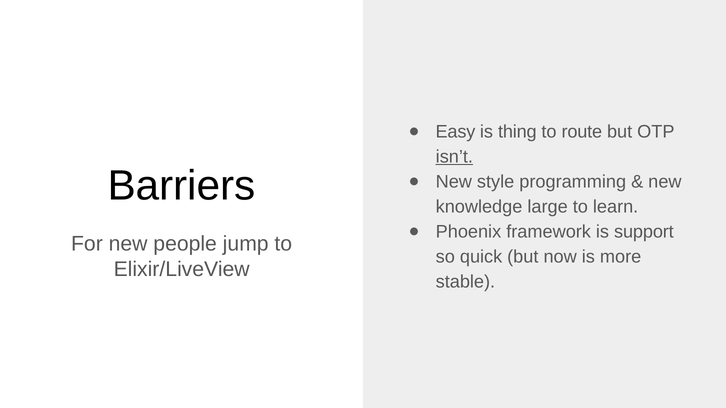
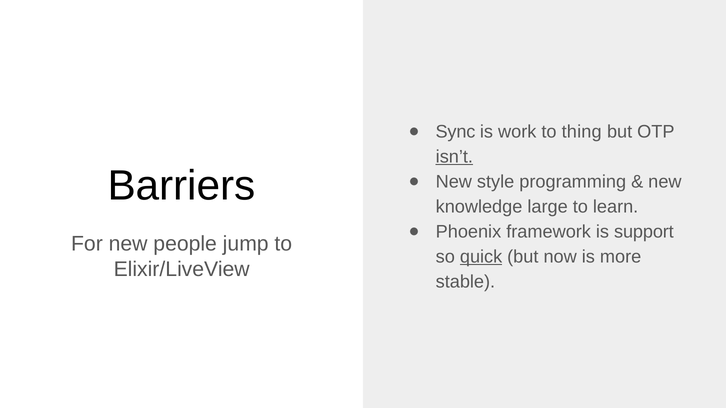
Easy: Easy -> Sync
thing: thing -> work
route: route -> thing
quick underline: none -> present
